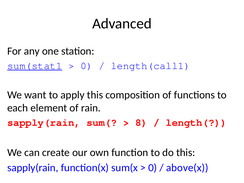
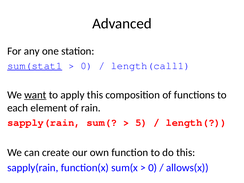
want underline: none -> present
8: 8 -> 5
above(x: above(x -> allows(x
